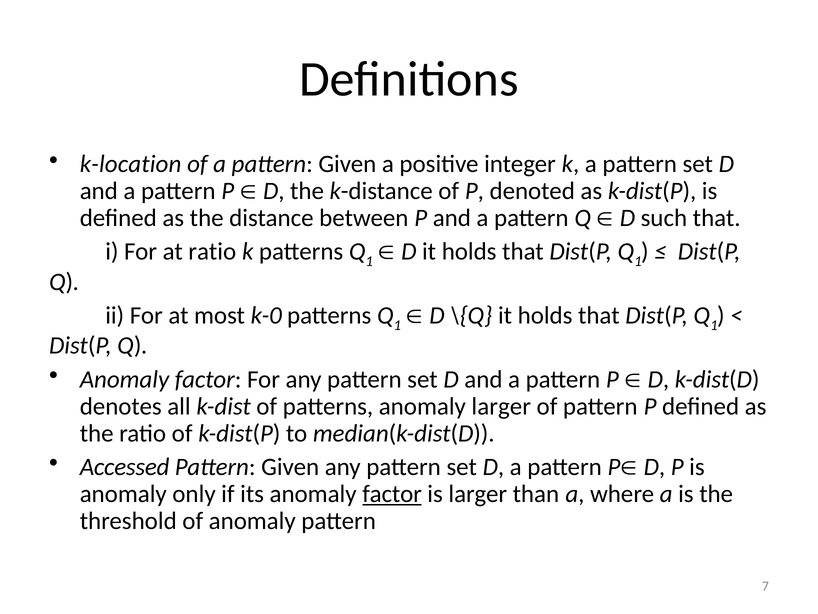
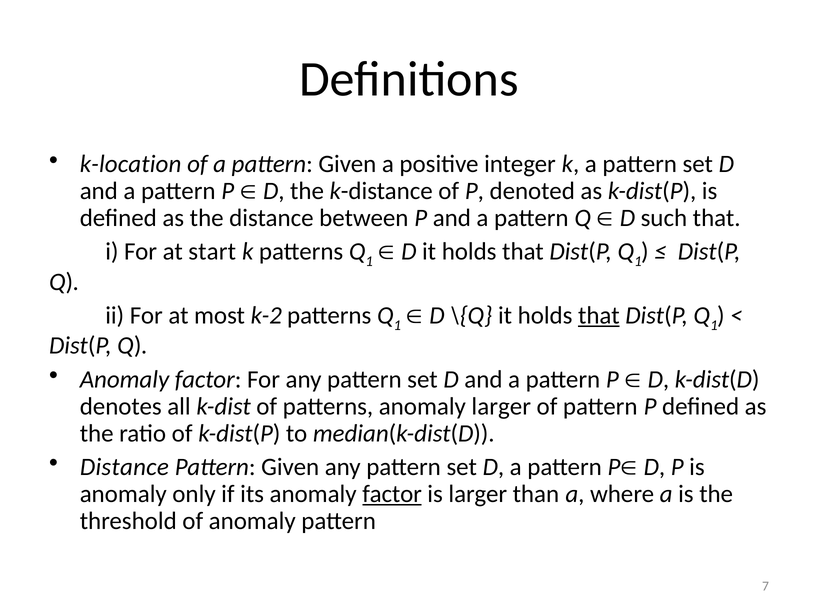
at ratio: ratio -> start
k-0: k-0 -> k-2
that at (599, 315) underline: none -> present
Accessed at (125, 466): Accessed -> Distance
